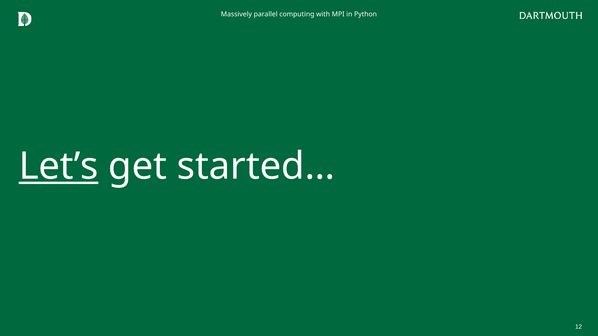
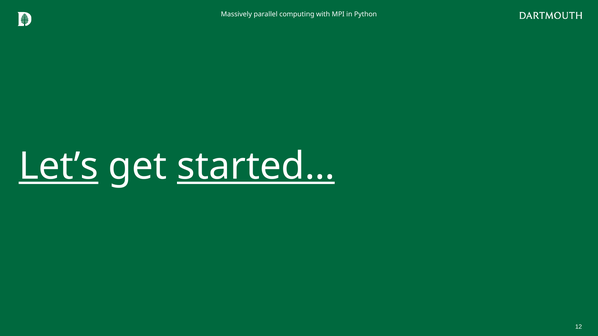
started… underline: none -> present
